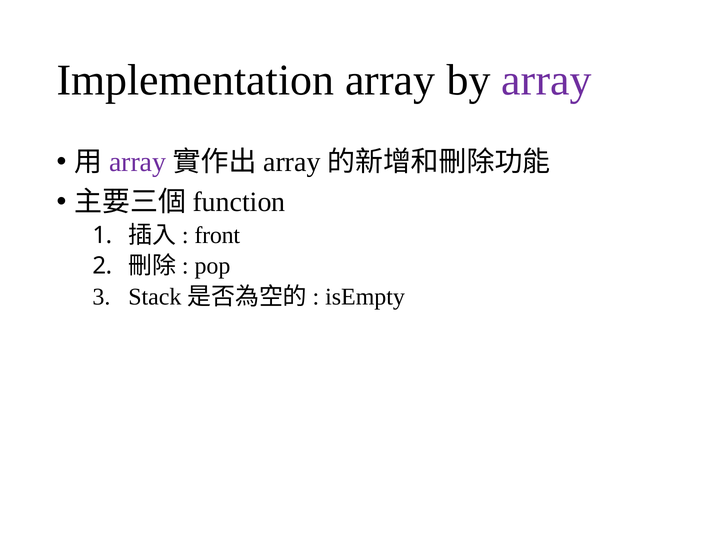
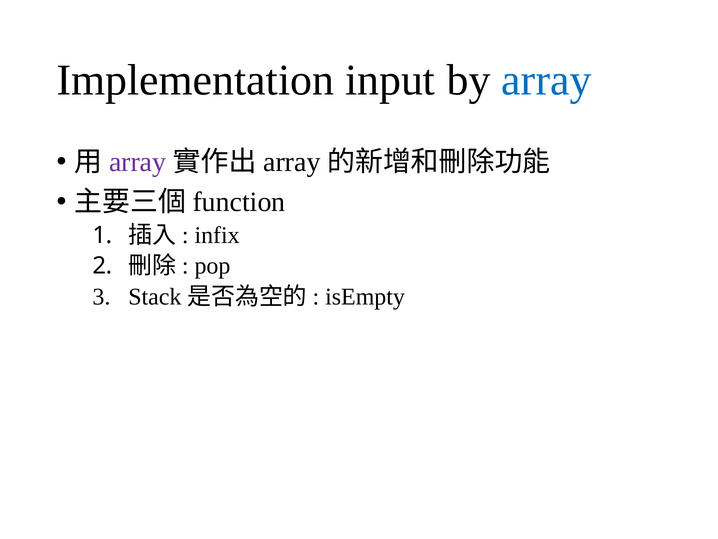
Implementation array: array -> input
array at (546, 80) colour: purple -> blue
front: front -> infix
